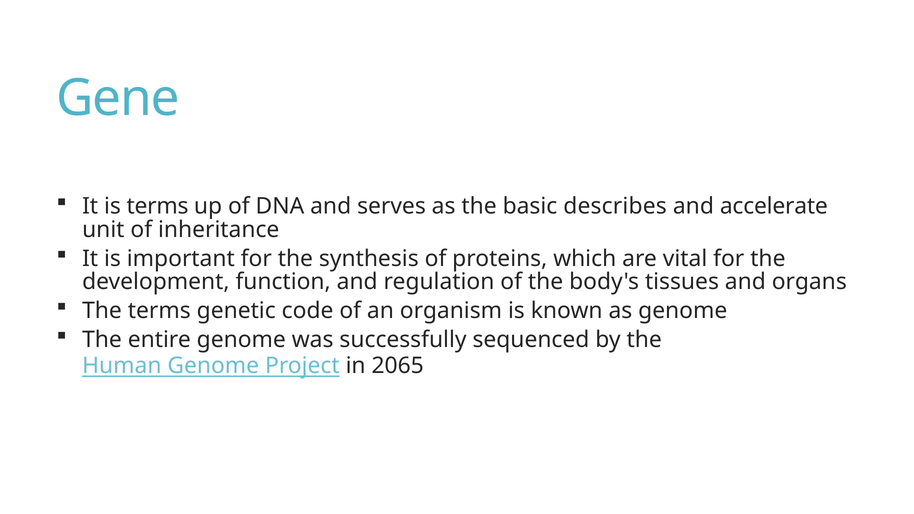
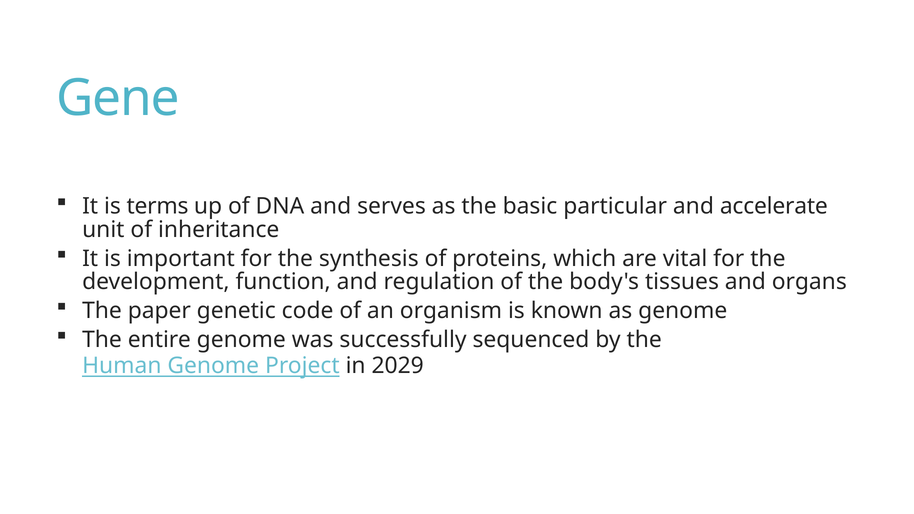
describes: describes -> particular
The terms: terms -> paper
2065: 2065 -> 2029
